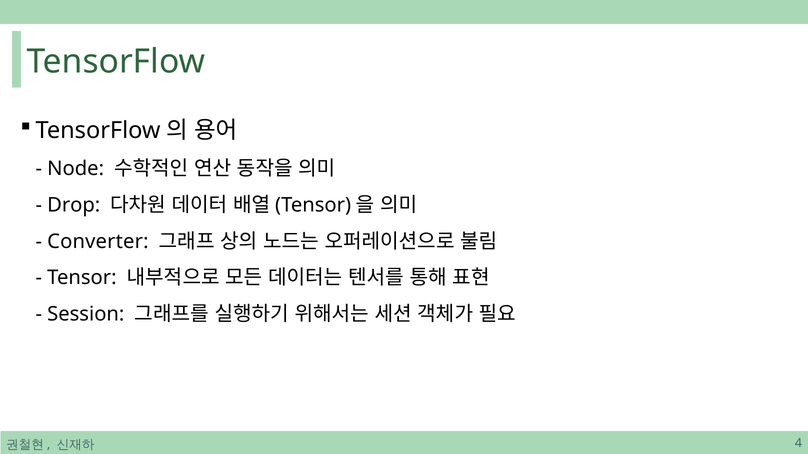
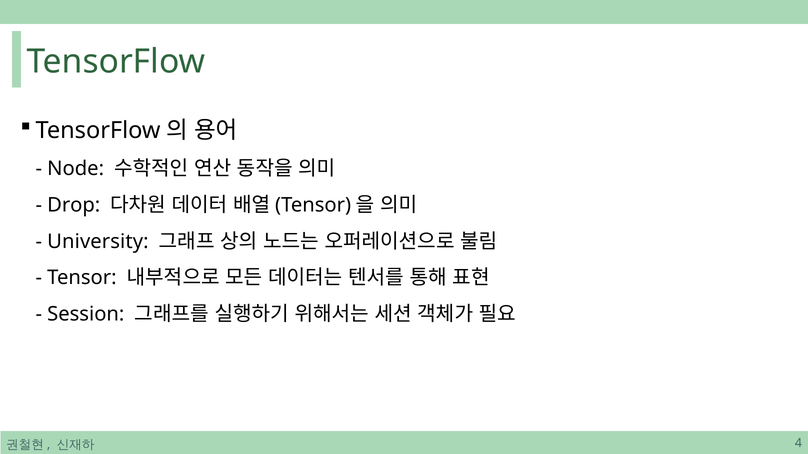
Converter: Converter -> University
